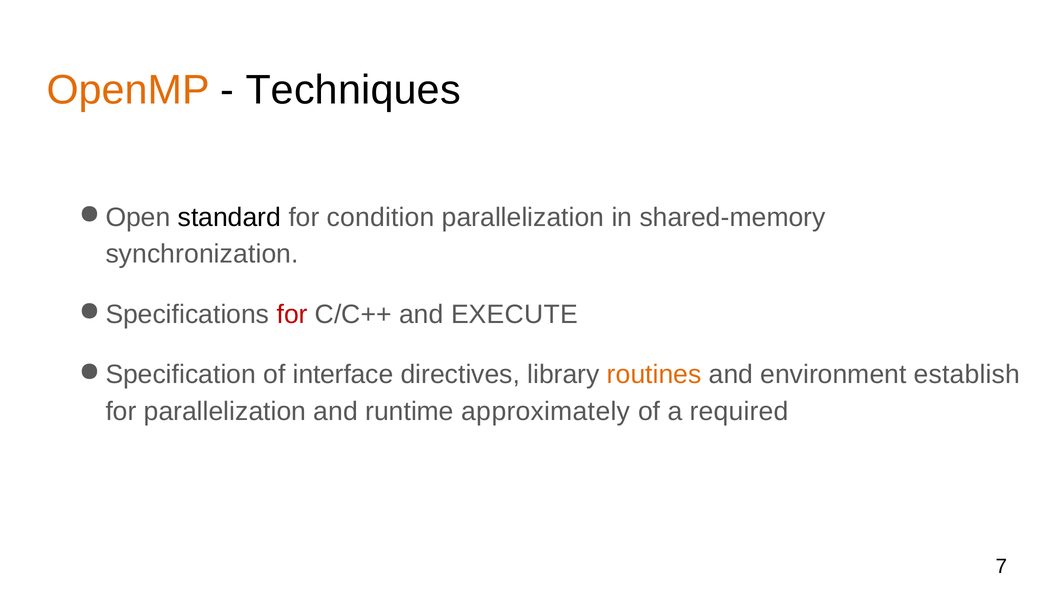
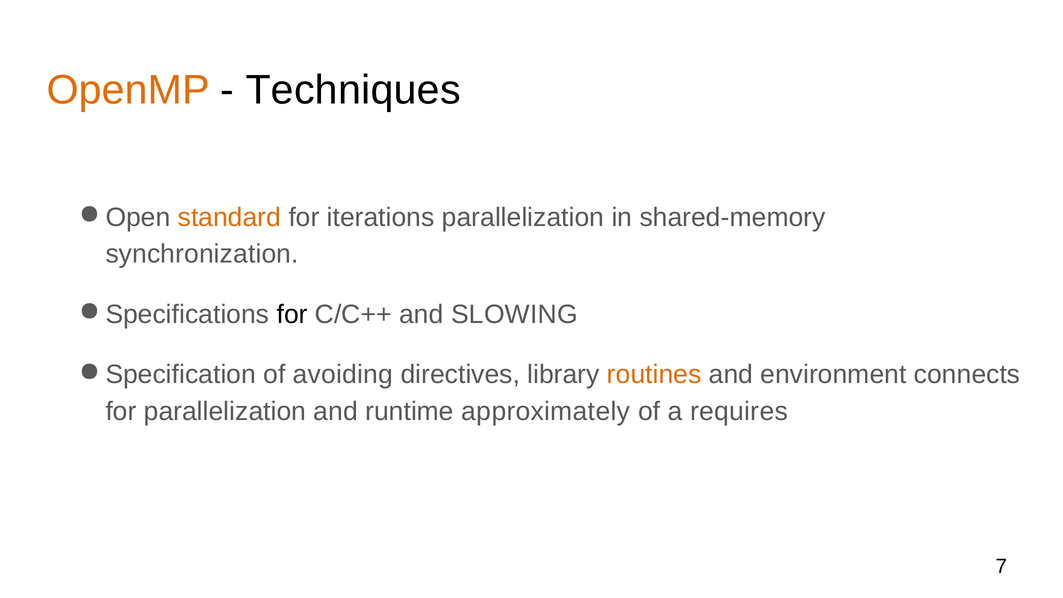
standard colour: black -> orange
condition: condition -> iterations
for at (292, 314) colour: red -> black
EXECUTE: EXECUTE -> SLOWING
interface: interface -> avoiding
establish: establish -> connects
required: required -> requires
